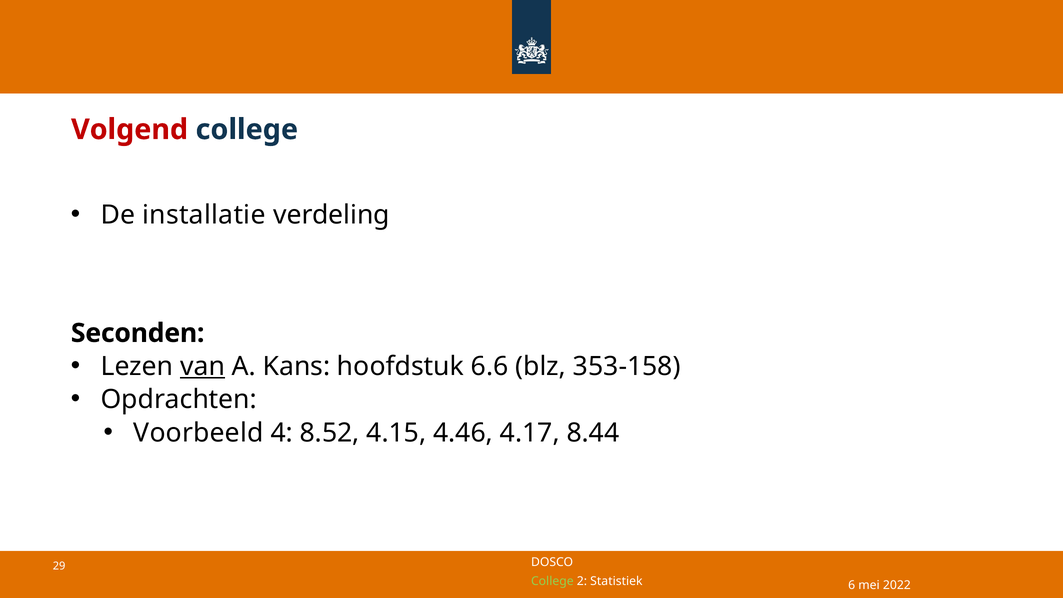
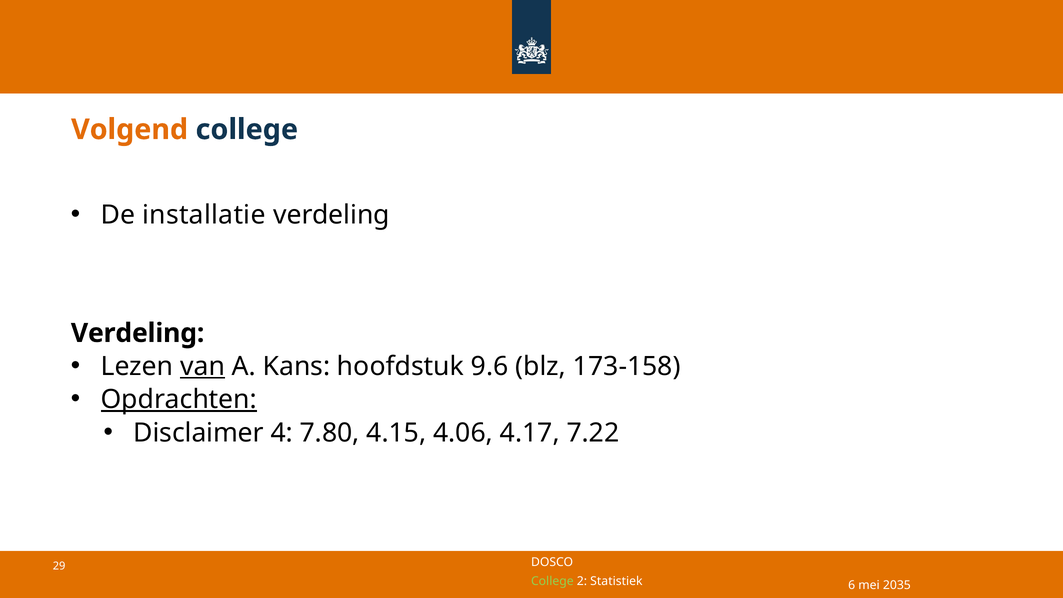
Volgend colour: red -> orange
Seconden at (138, 333): Seconden -> Verdeling
6.6: 6.6 -> 9.6
353-158: 353-158 -> 173-158
Opdrachten underline: none -> present
Voorbeeld: Voorbeeld -> Disclaimer
8.52: 8.52 -> 7.80
4.46: 4.46 -> 4.06
8.44: 8.44 -> 7.22
2022: 2022 -> 2035
